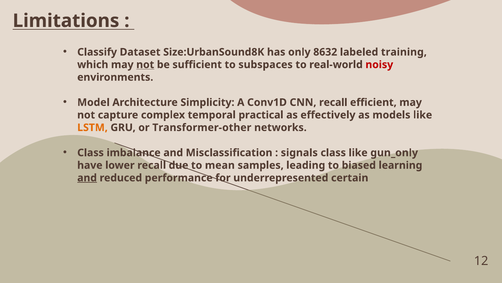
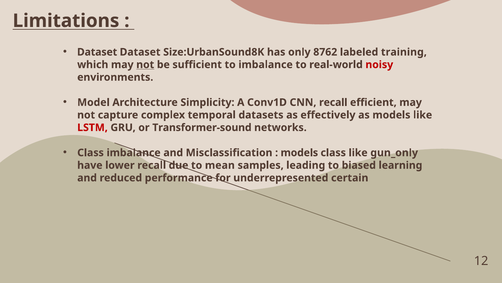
Classify at (97, 52): Classify -> Dataset
8632: 8632 -> 8762
to subspaces: subspaces -> imbalance
practical: practical -> datasets
LSTM colour: orange -> red
Transformer-other: Transformer-other -> Transformer-sound
signals at (299, 152): signals -> models
and at (87, 178) underline: present -> none
